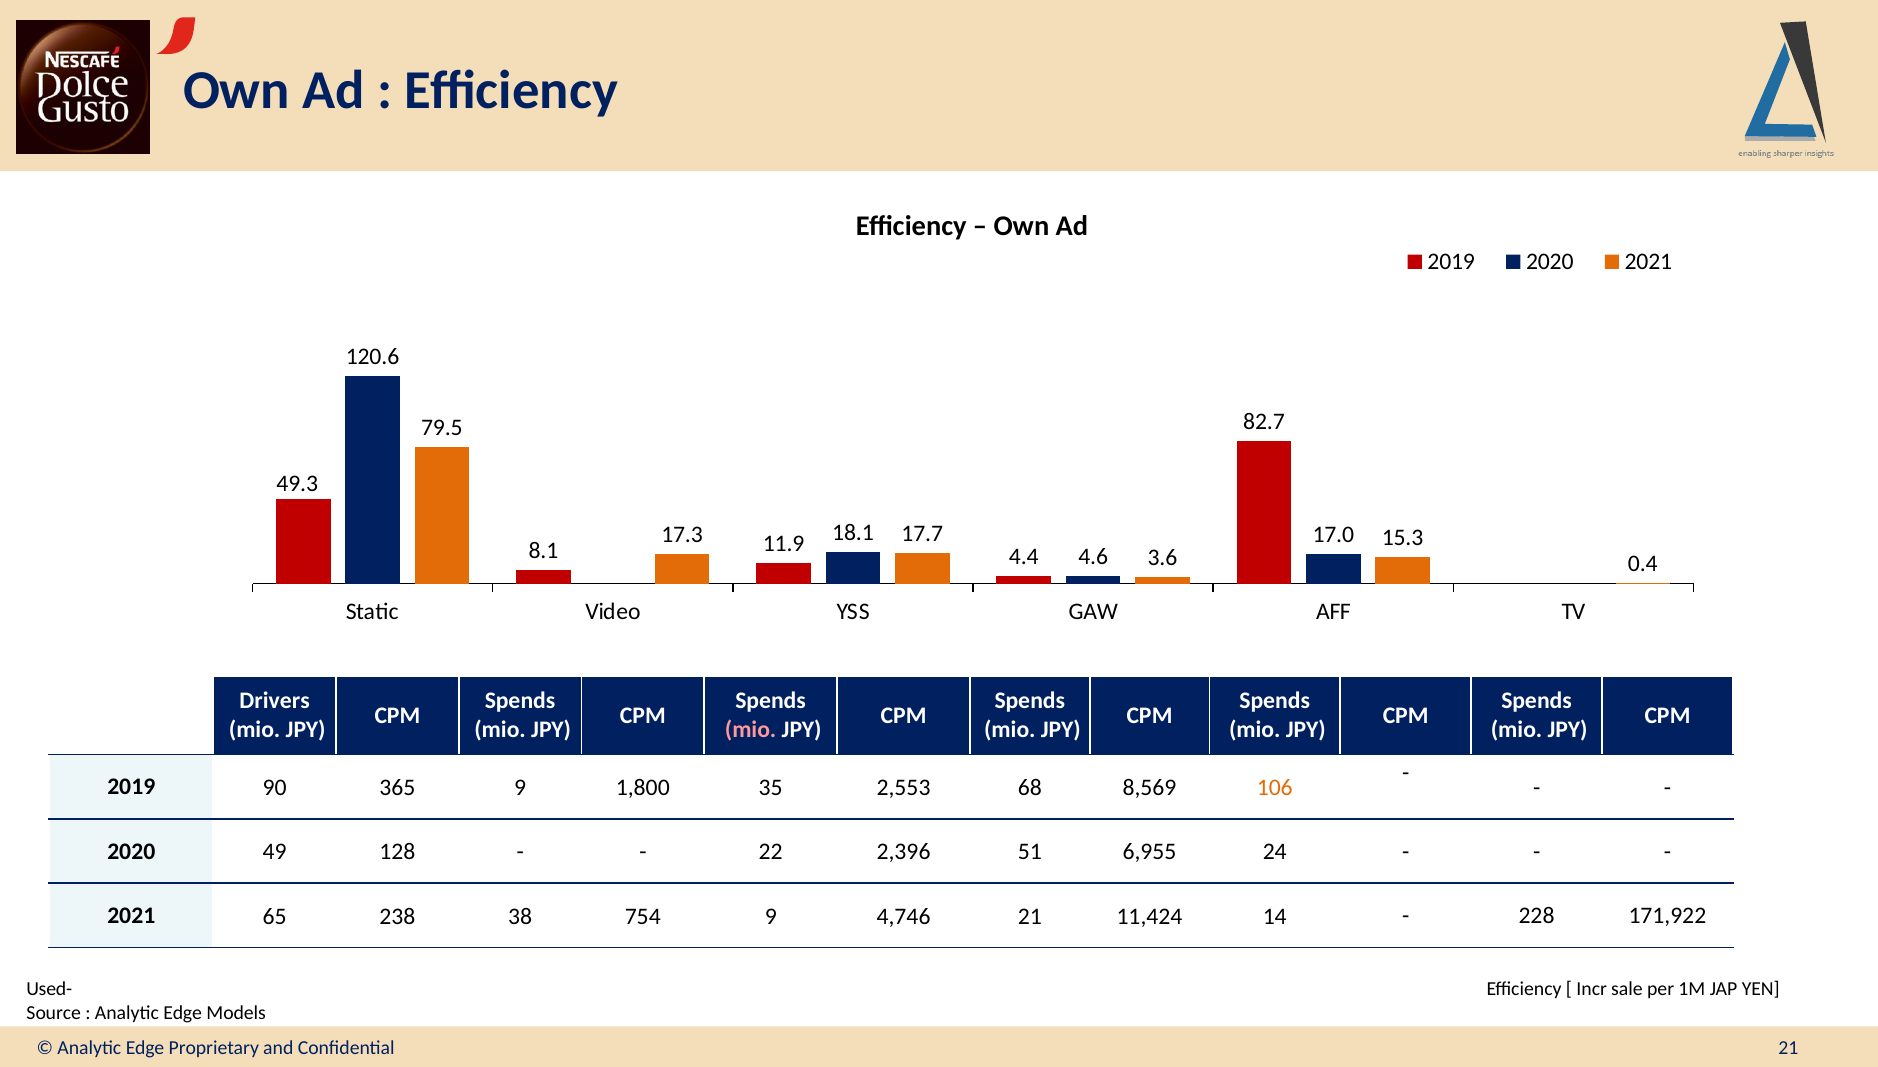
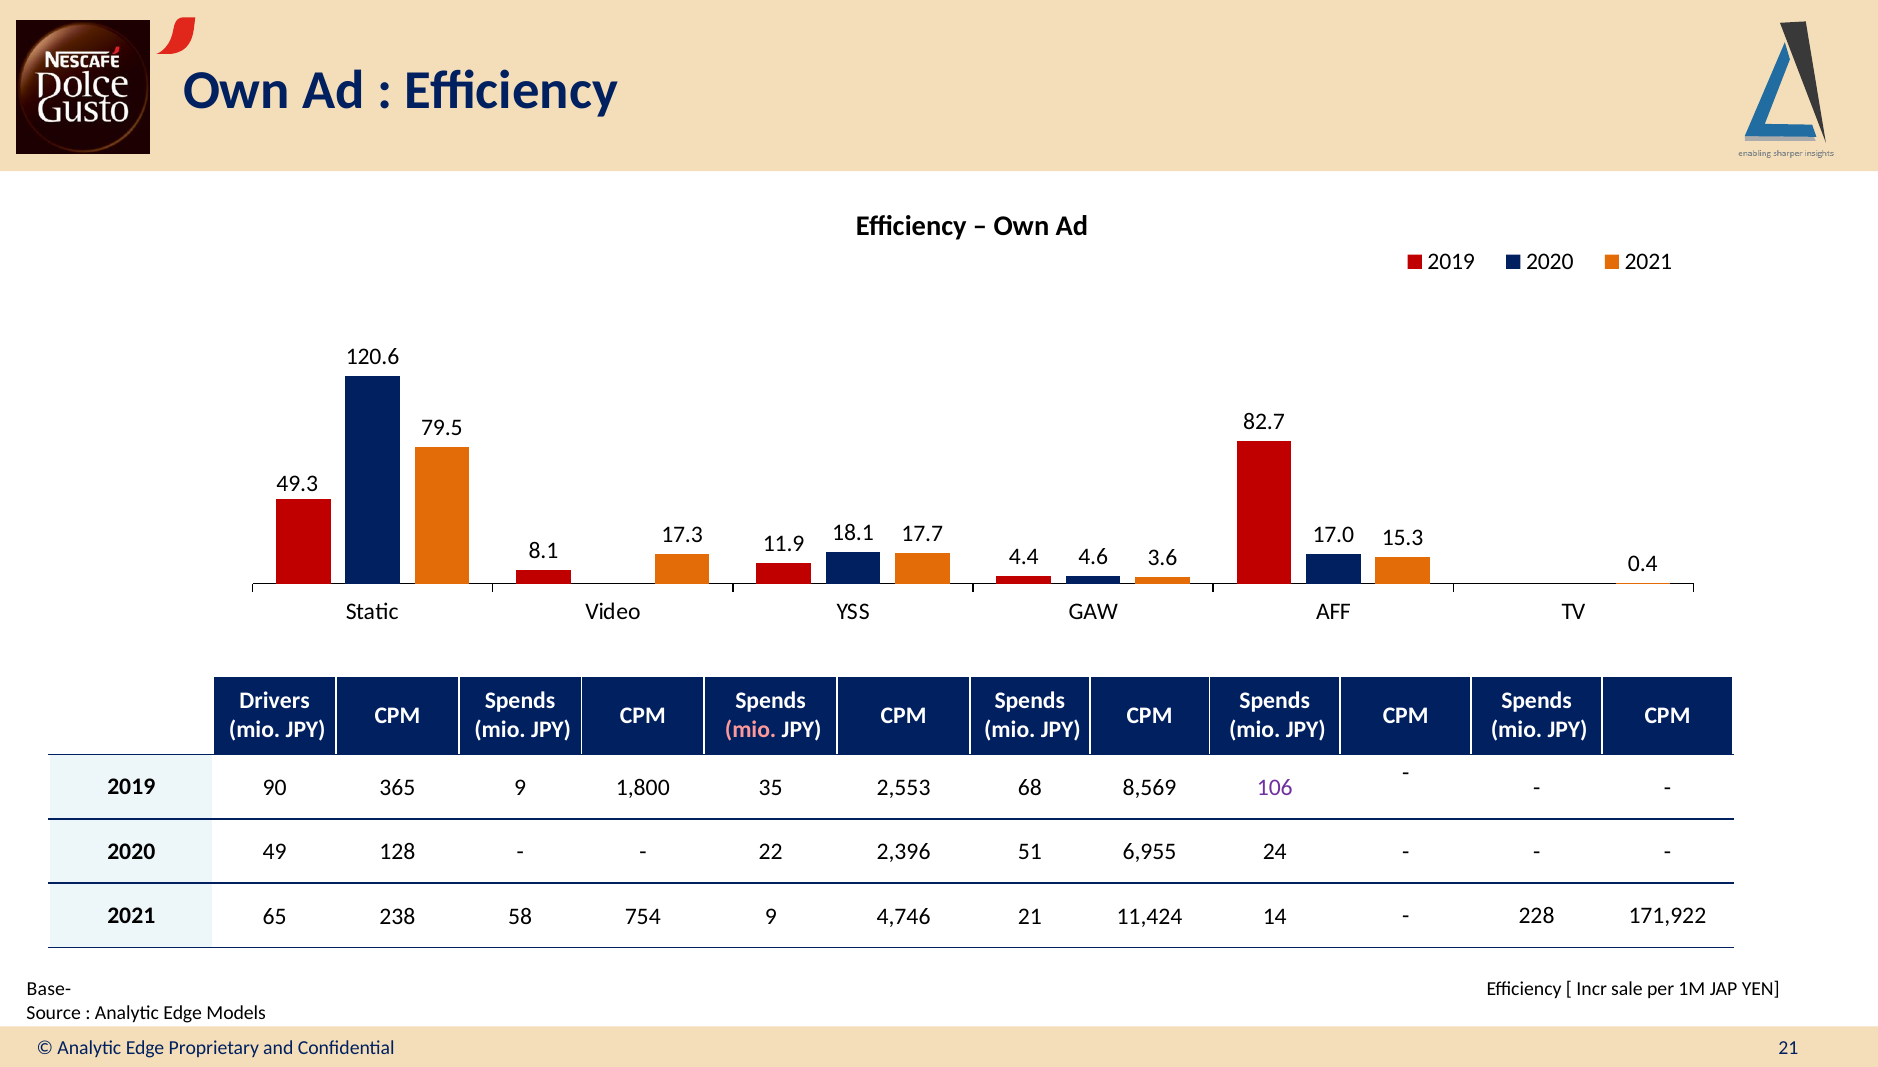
106 colour: orange -> purple
38: 38 -> 58
Used-: Used- -> Base-
